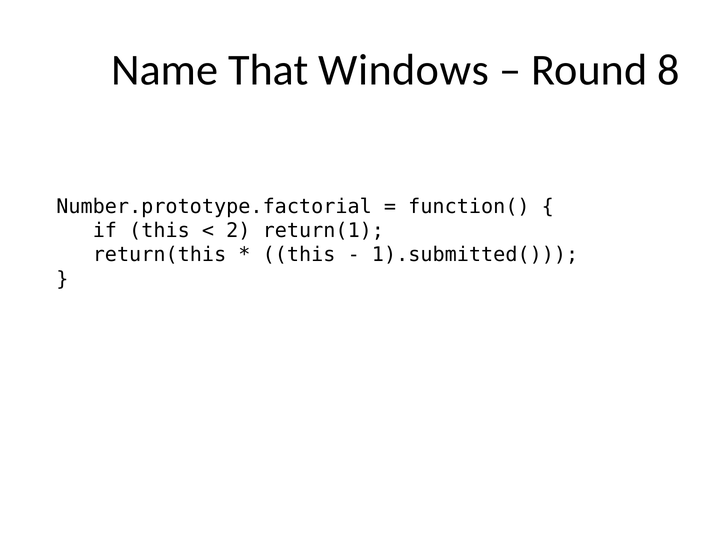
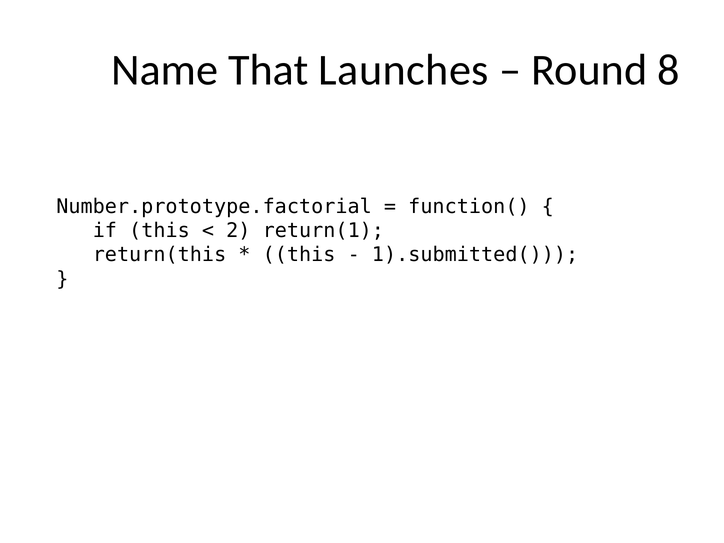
Windows: Windows -> Launches
